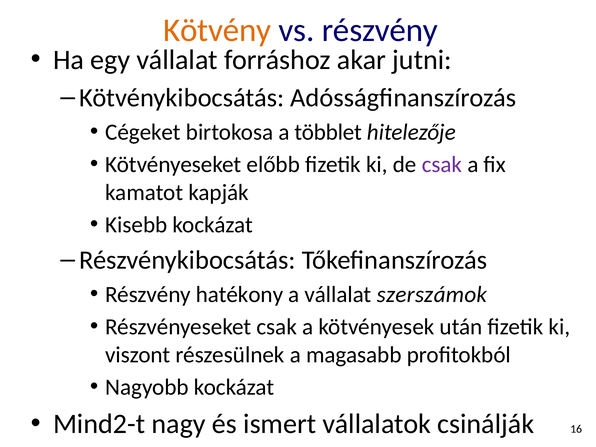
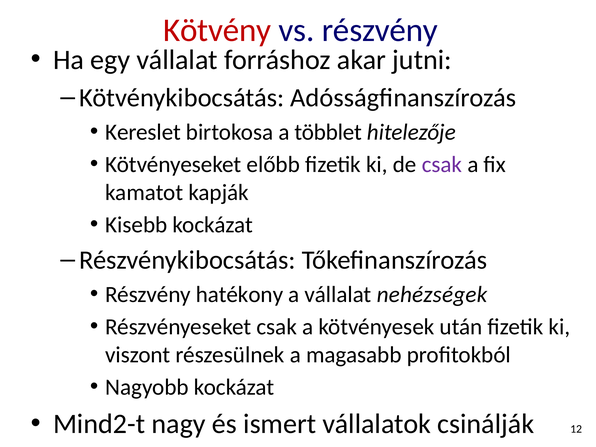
Kötvény colour: orange -> red
Cégeket: Cégeket -> Kereslet
szerszámok: szerszámok -> nehézségek
16: 16 -> 12
